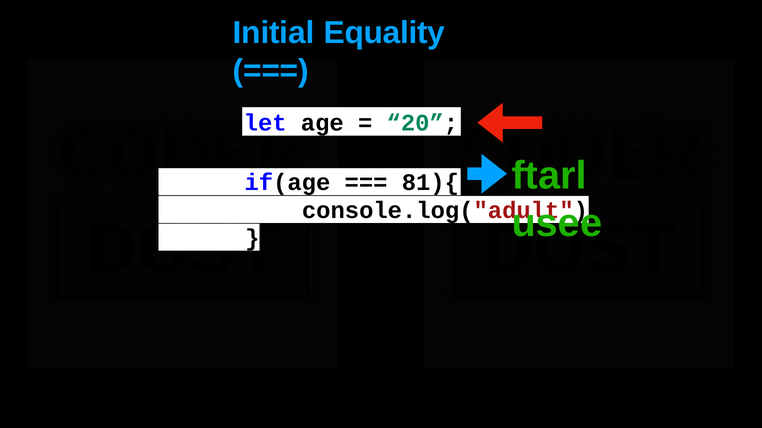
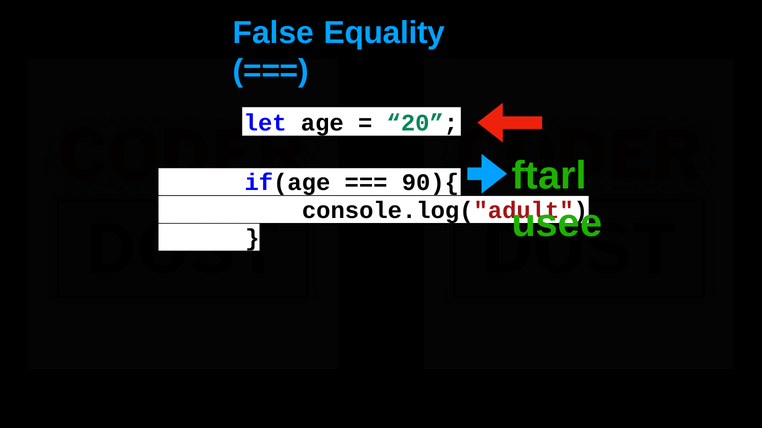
Initial: Initial -> False
81){: 81){ -> 90){
